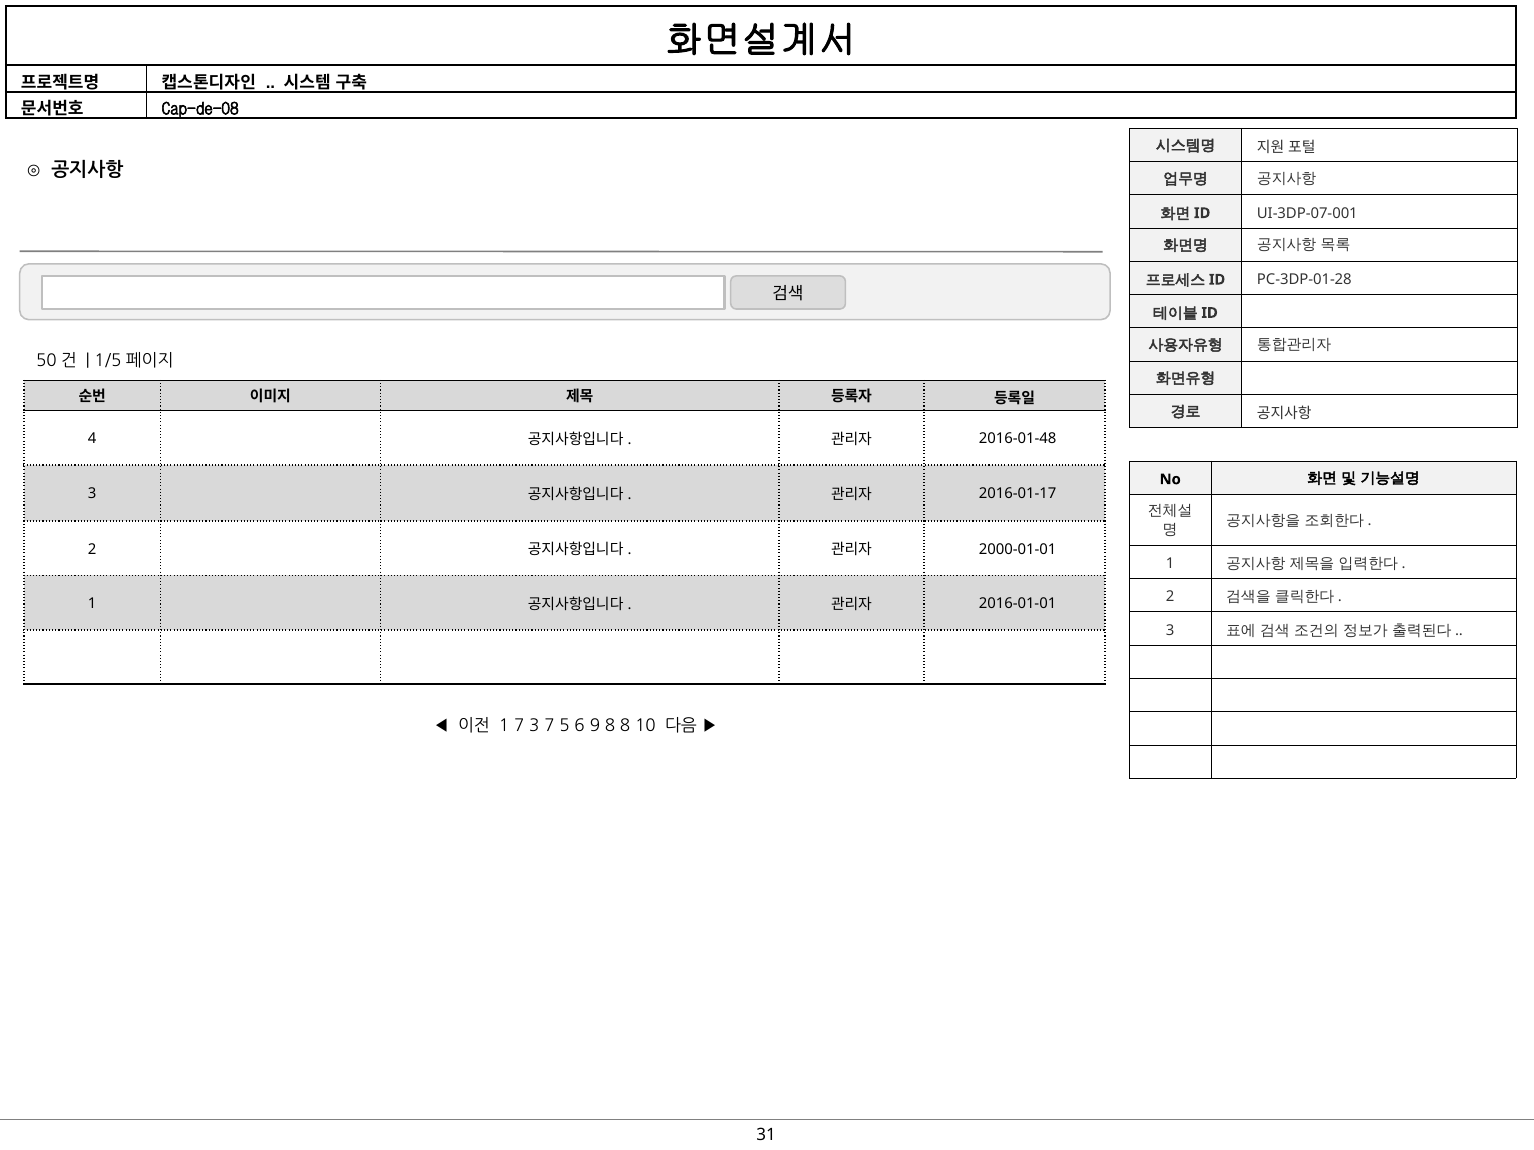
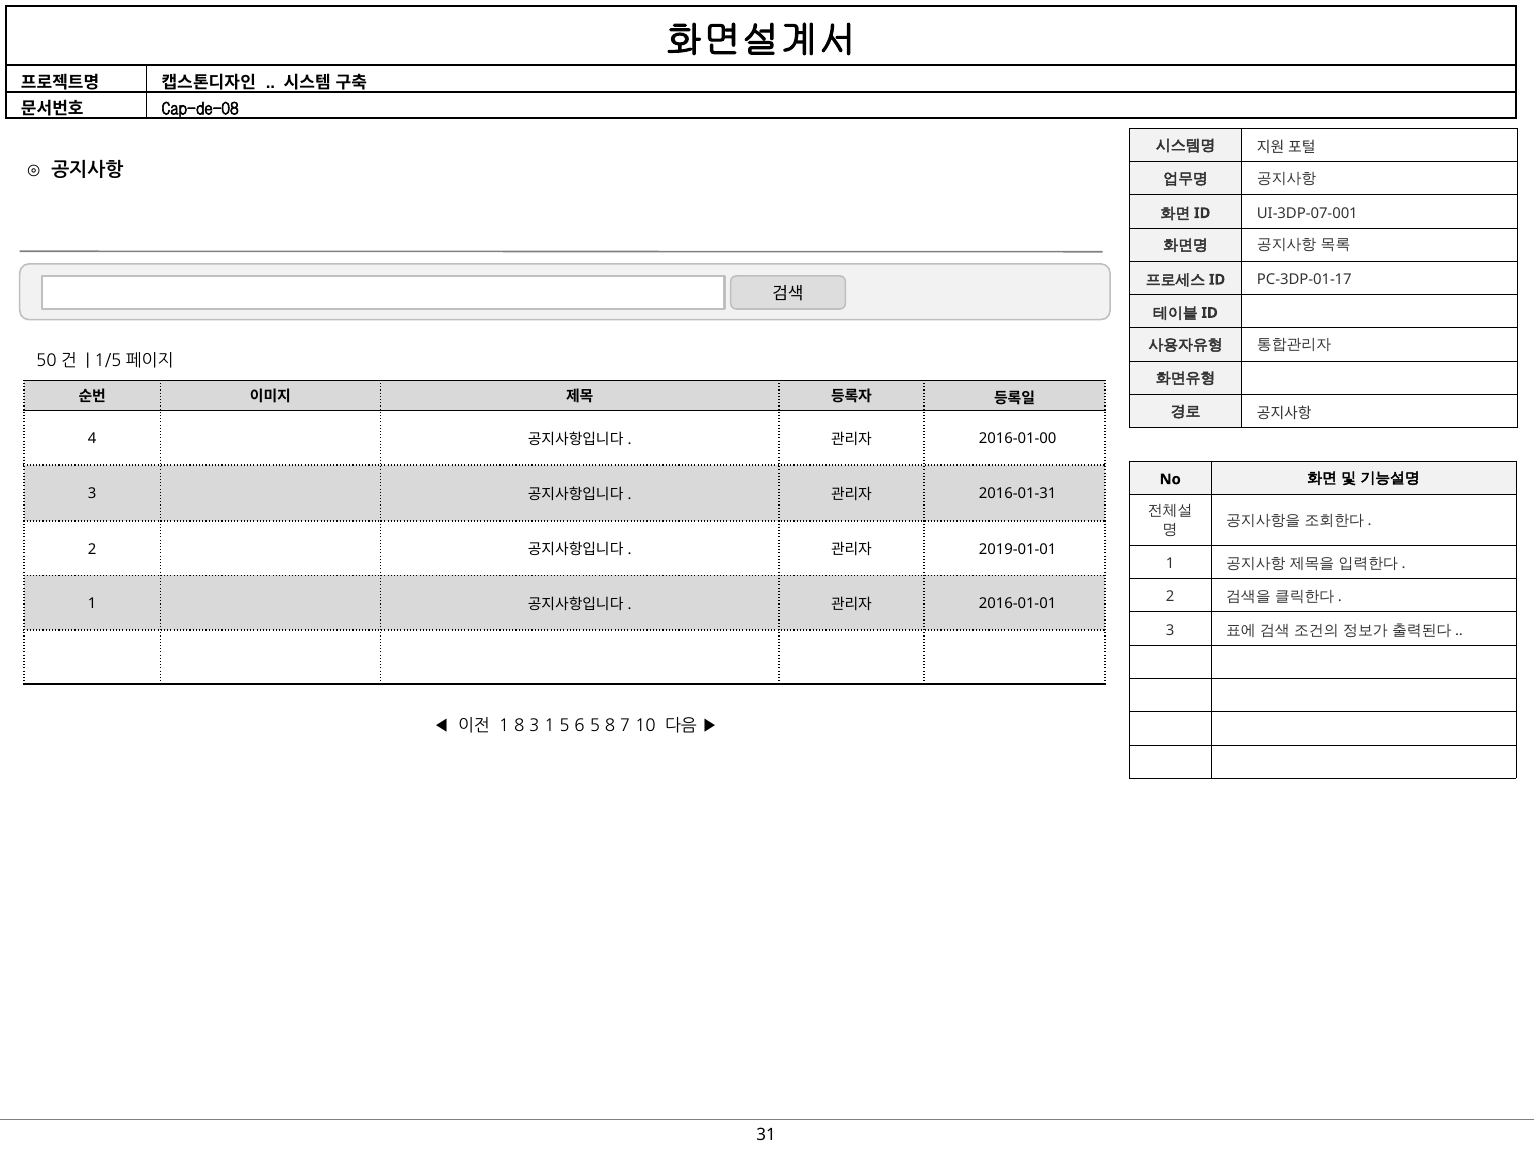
PC-3DP-01-28: PC-3DP-01-28 -> PC-3DP-01-17
2016-01-48: 2016-01-48 -> 2016-01-00
2016-01-17: 2016-01-17 -> 2016-01-31
2000-01-01: 2000-01-01 -> 2019-01-01
1 7: 7 -> 8
3 7: 7 -> 1
6 9: 9 -> 5
8 8: 8 -> 7
